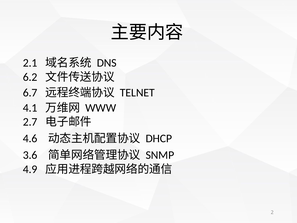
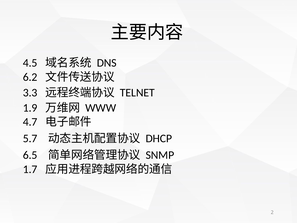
2.1: 2.1 -> 4.5
6.7: 6.7 -> 3.3
4.1: 4.1 -> 1.9
2.7: 2.7 -> 4.7
4.6: 4.6 -> 5.7
3.6: 3.6 -> 6.5
4.9: 4.9 -> 1.7
